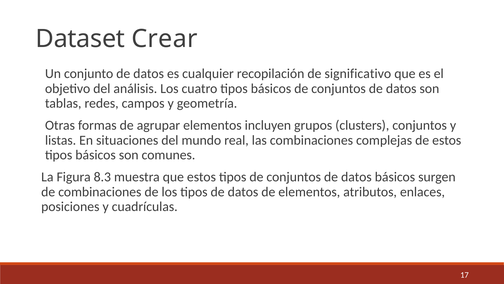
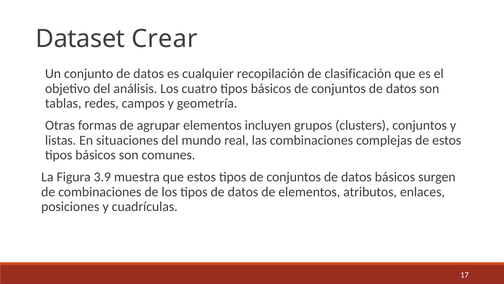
significativo: significativo -> clasificación
8.3: 8.3 -> 3.9
